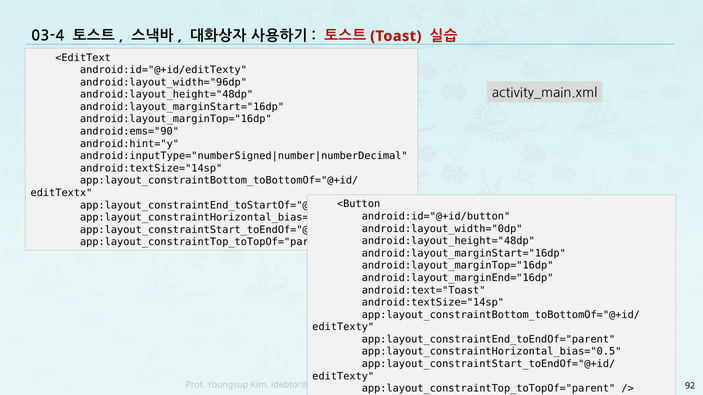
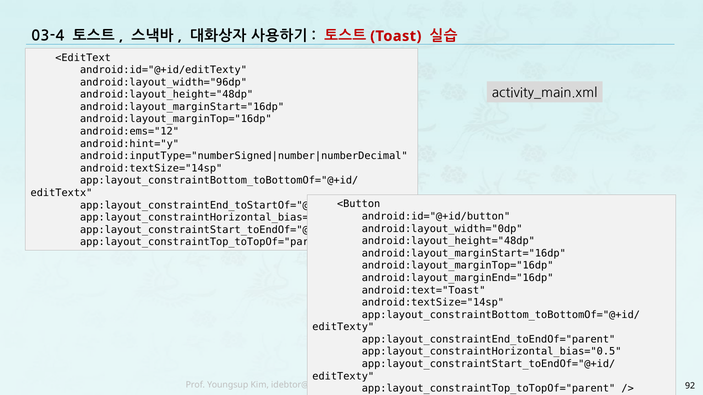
android:ems="90: android:ems="90 -> android:ems="12
